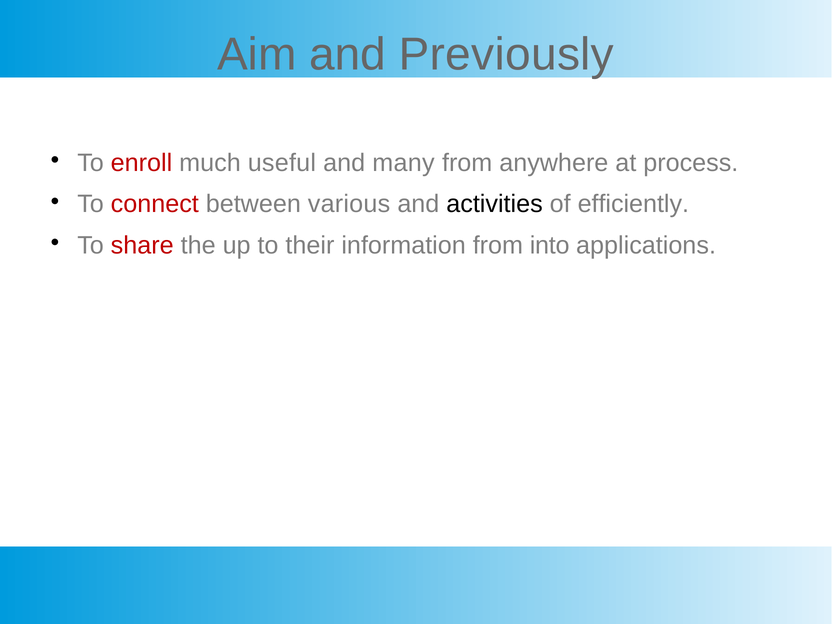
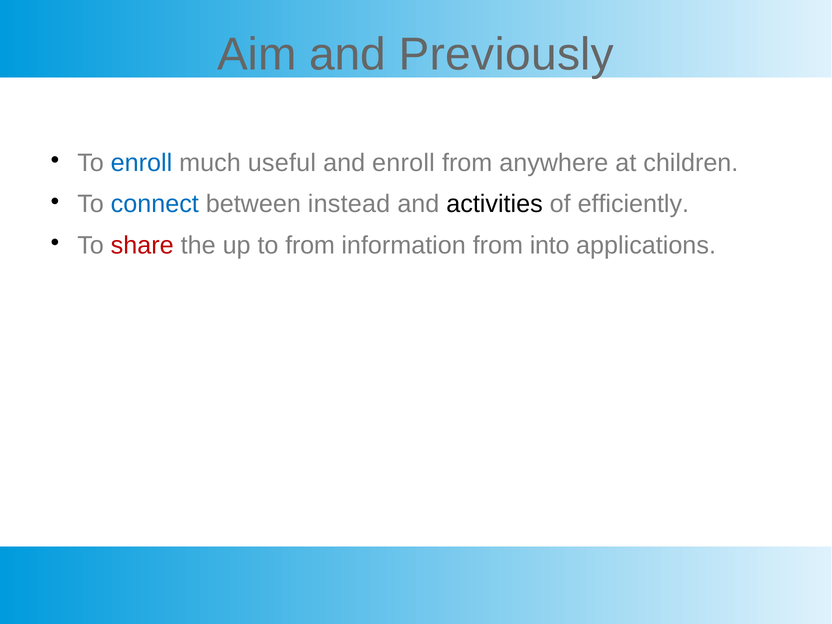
enroll at (141, 163) colour: red -> blue
and many: many -> enroll
process: process -> children
connect colour: red -> blue
various: various -> instead
to their: their -> from
